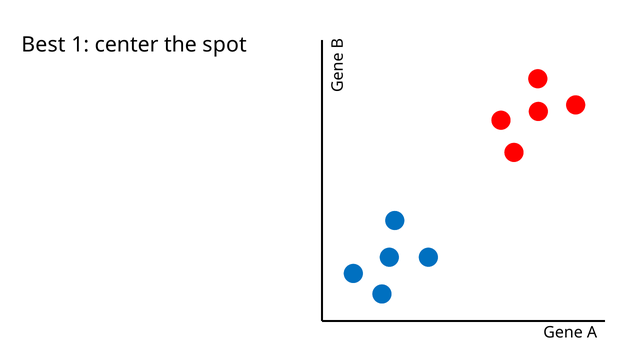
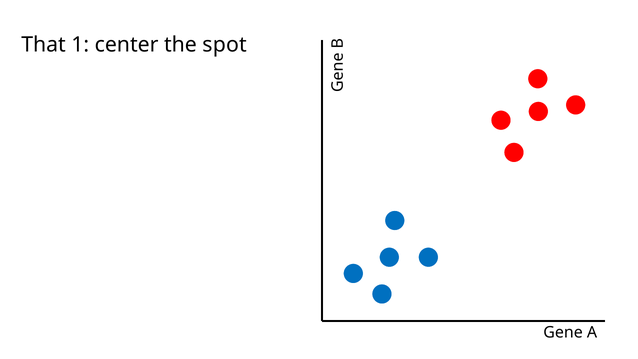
Best: Best -> That
